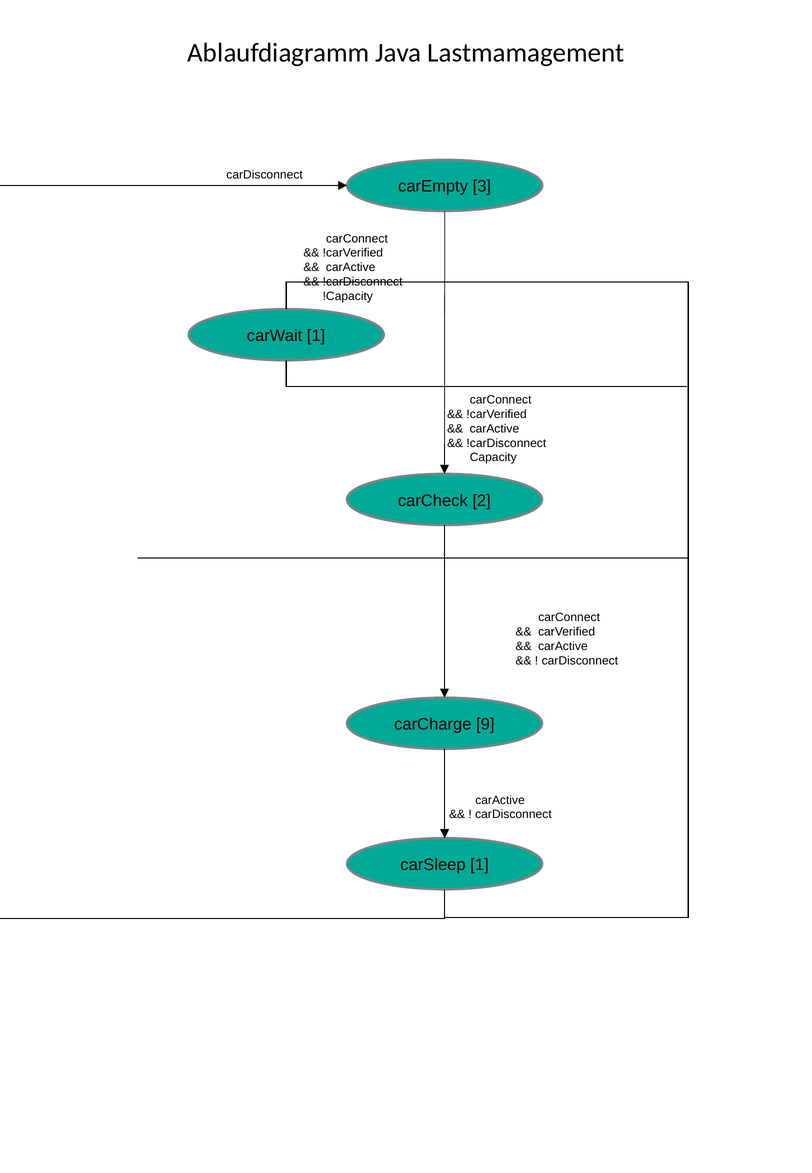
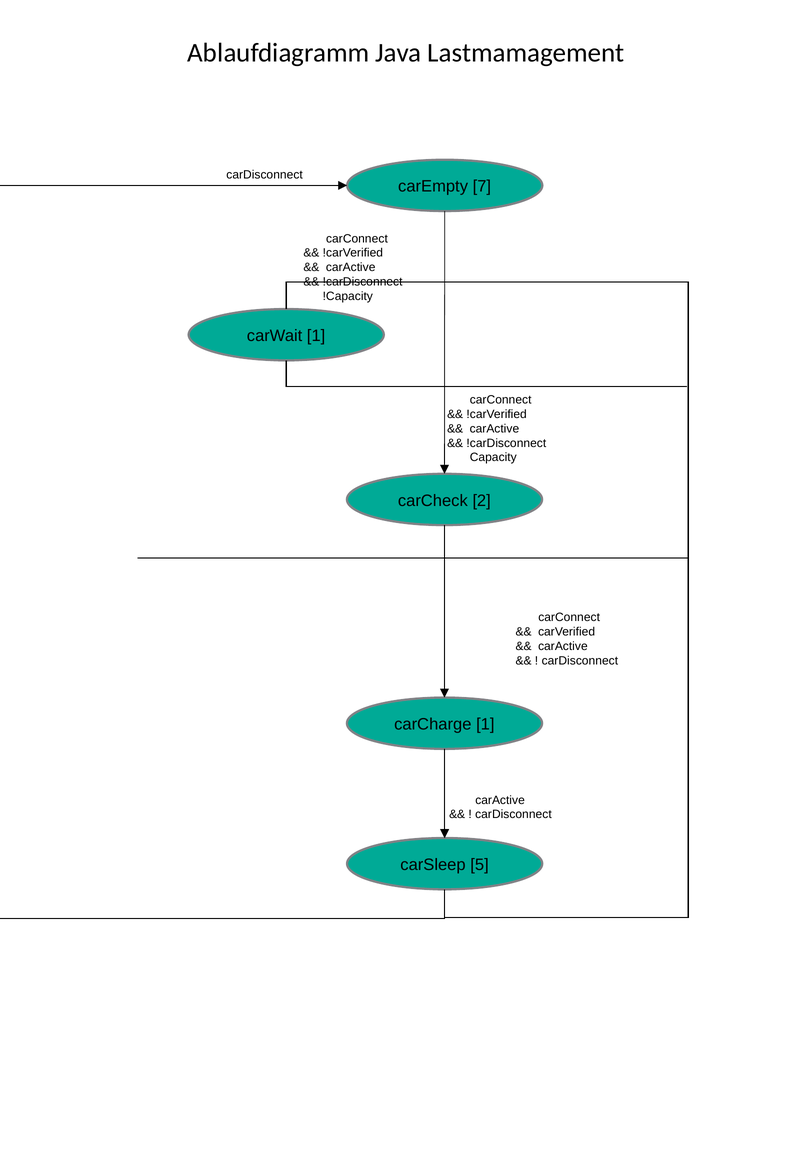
3: 3 -> 7
carCharge 9: 9 -> 1
carSleep 1: 1 -> 5
